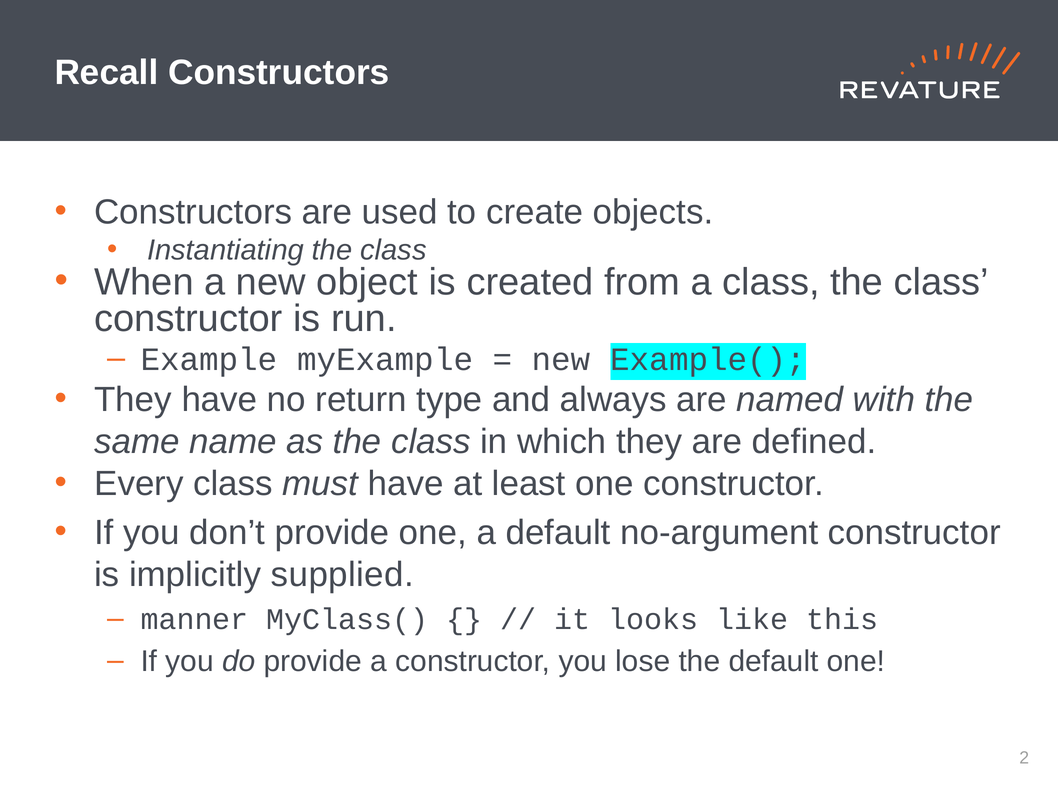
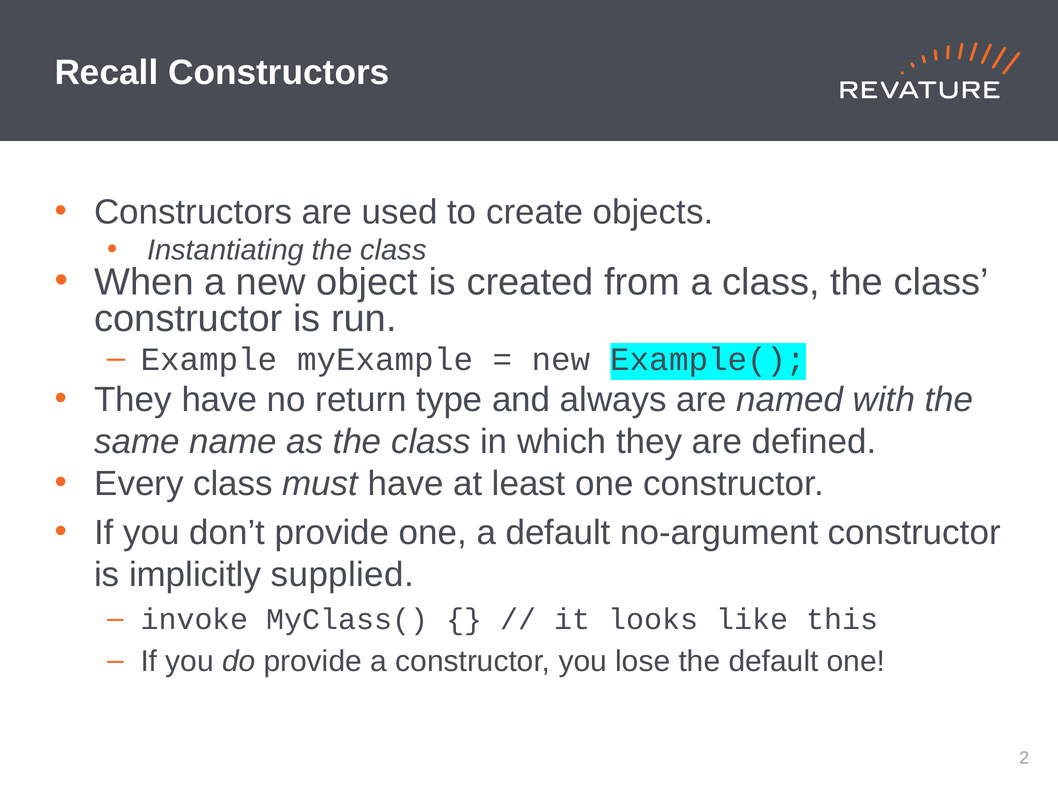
manner: manner -> invoke
